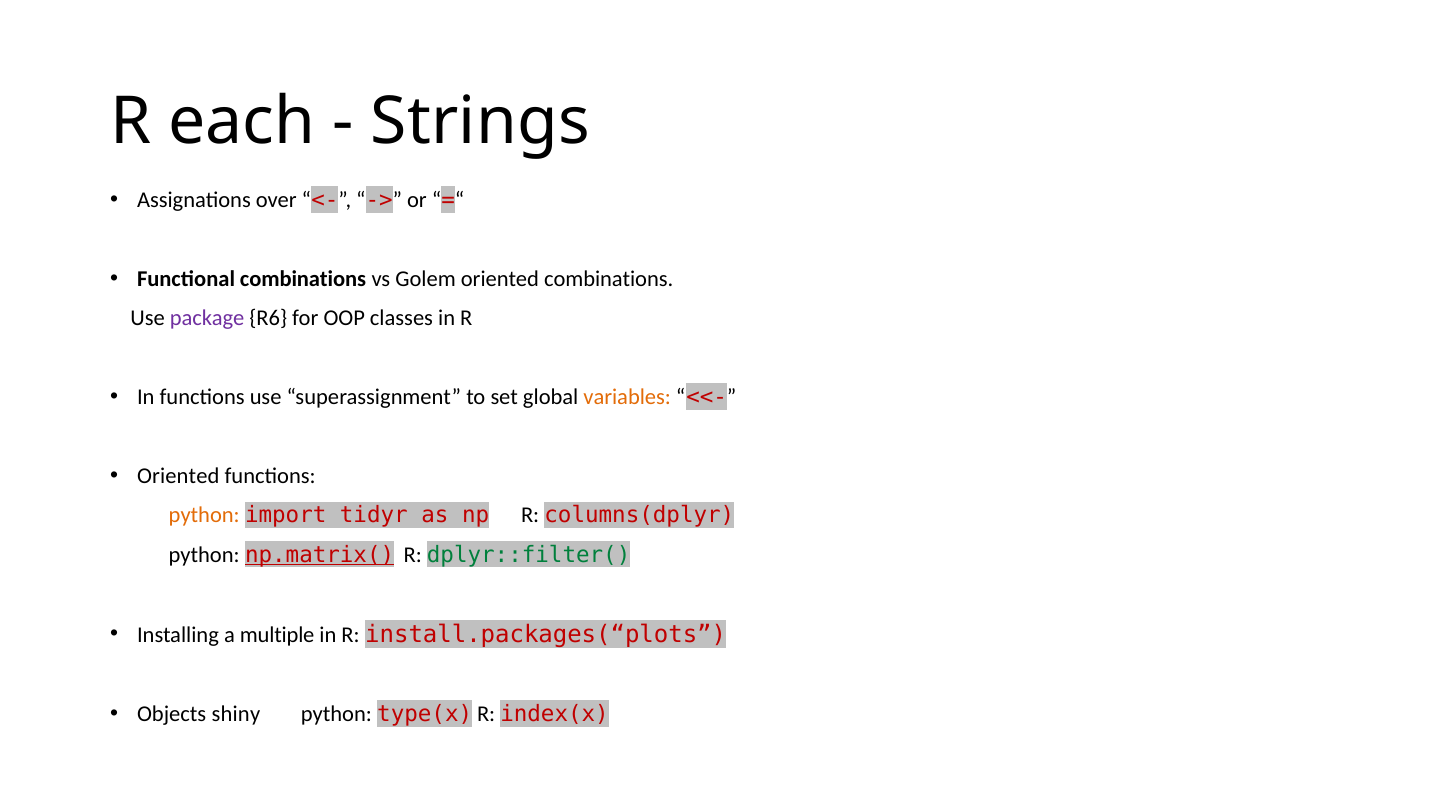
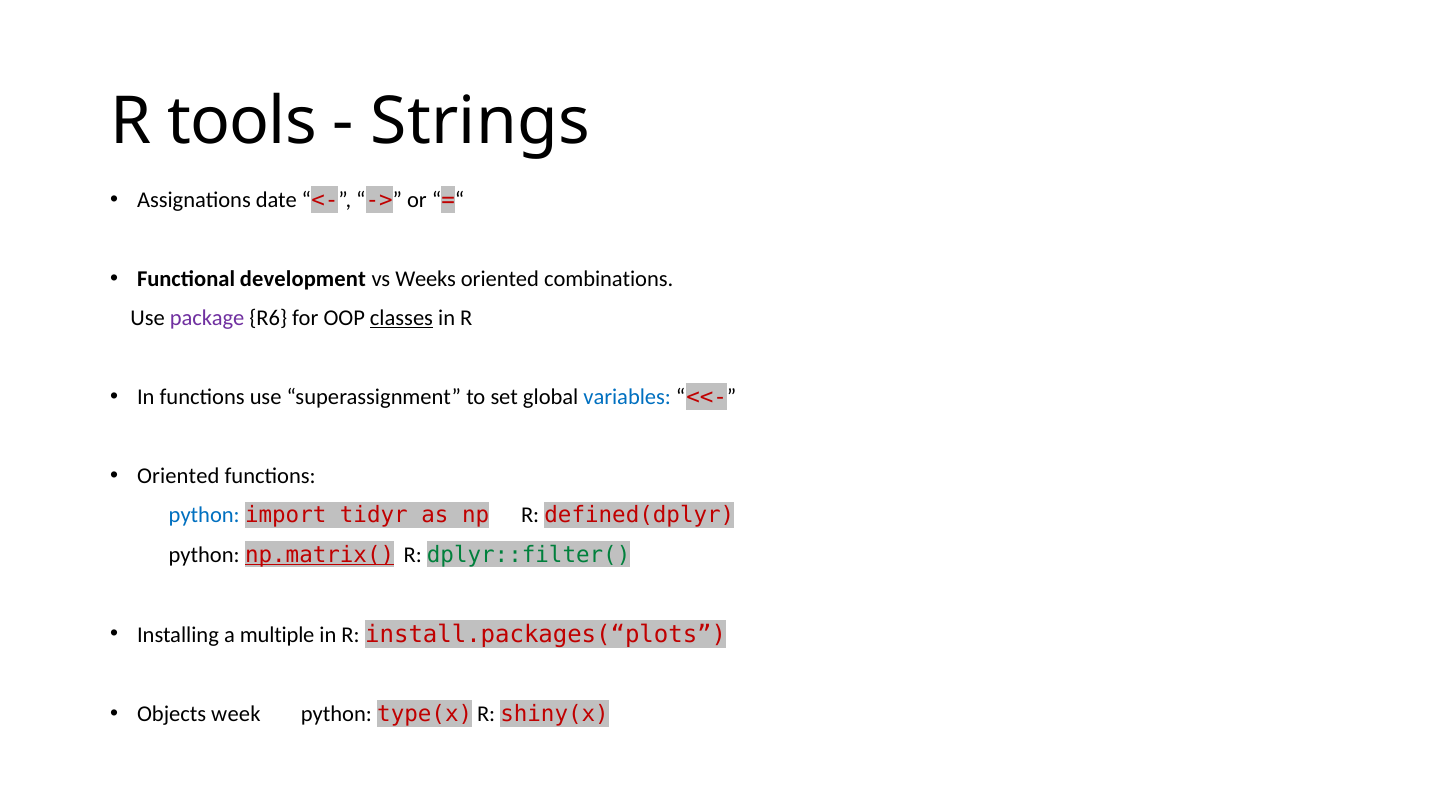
each: each -> tools
over: over -> date
Functional combinations: combinations -> development
Golem: Golem -> Weeks
classes underline: none -> present
variables colour: orange -> blue
python at (204, 515) colour: orange -> blue
columns(dplyr: columns(dplyr -> defined(dplyr
shiny: shiny -> week
index(x: index(x -> shiny(x
